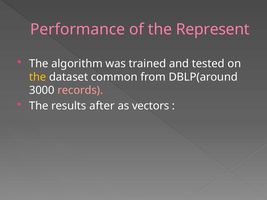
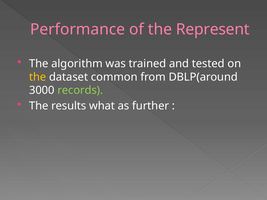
records colour: pink -> light green
after: after -> what
vectors: vectors -> further
